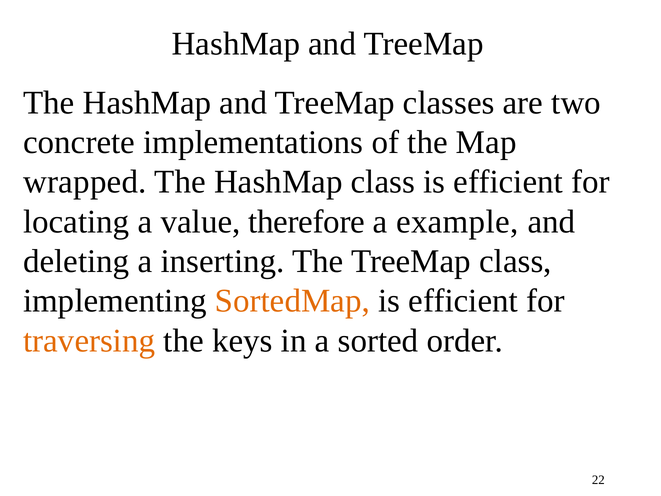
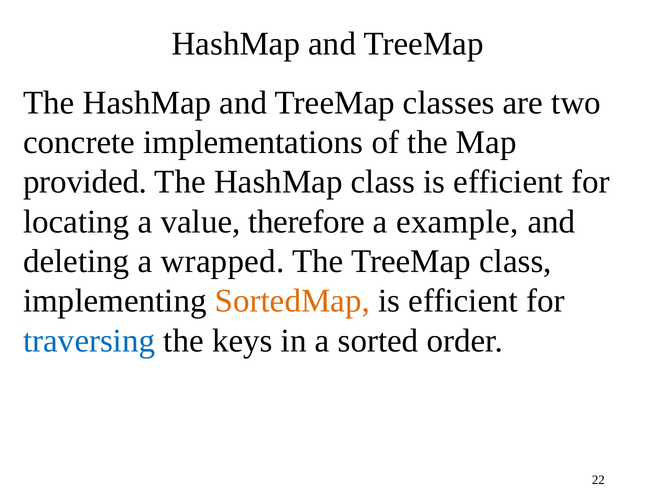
wrapped: wrapped -> provided
inserting: inserting -> wrapped
traversing colour: orange -> blue
